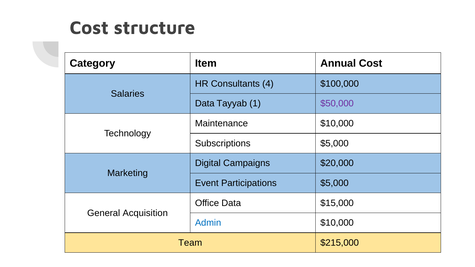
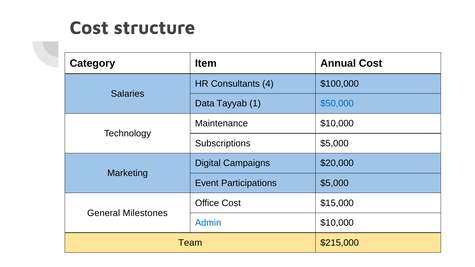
$50,000 colour: purple -> blue
Office Data: Data -> Cost
Acquisition: Acquisition -> Milestones
